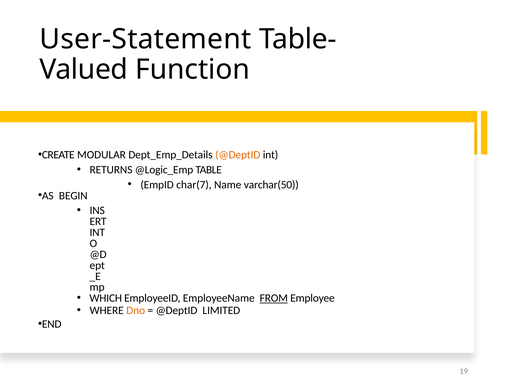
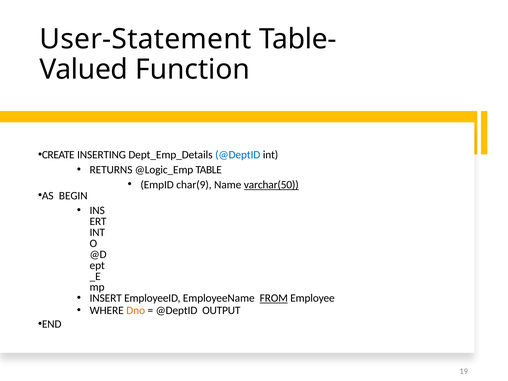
MODULAR: MODULAR -> INSERTING
@DeptID at (238, 155) colour: orange -> blue
char(7: char(7 -> char(9
varchar(50 underline: none -> present
WHICH: WHICH -> INSERT
LIMITED: LIMITED -> OUTPUT
